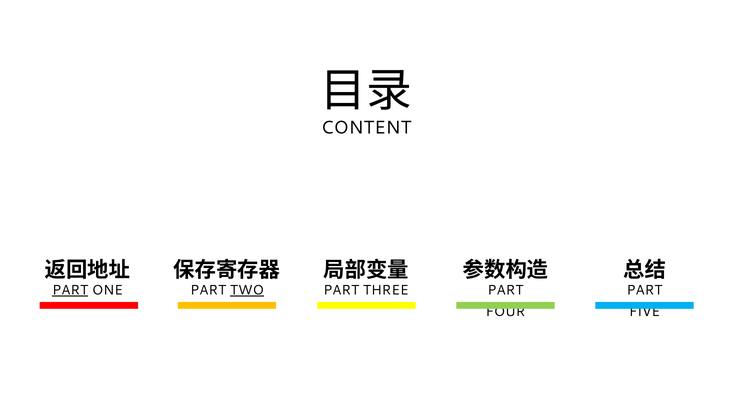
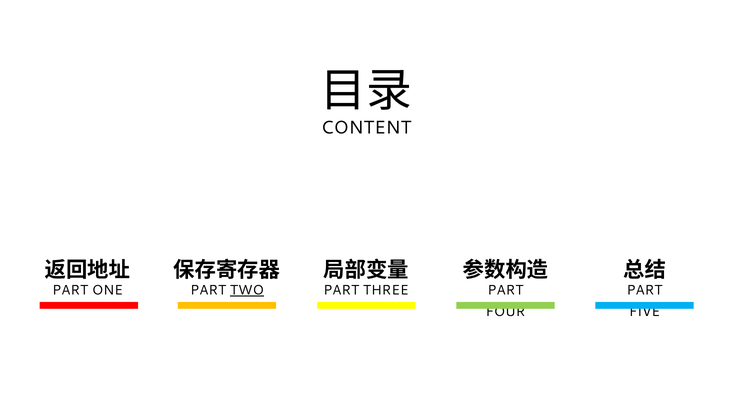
PART at (70, 290) underline: present -> none
